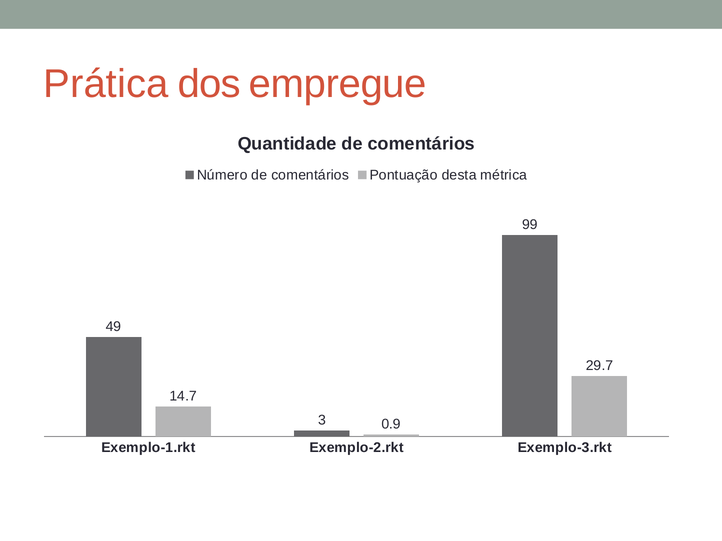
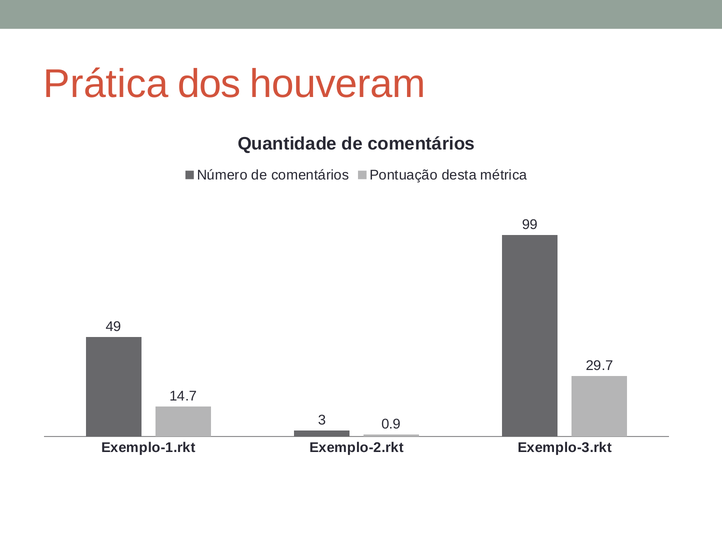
empregue: empregue -> houveram
